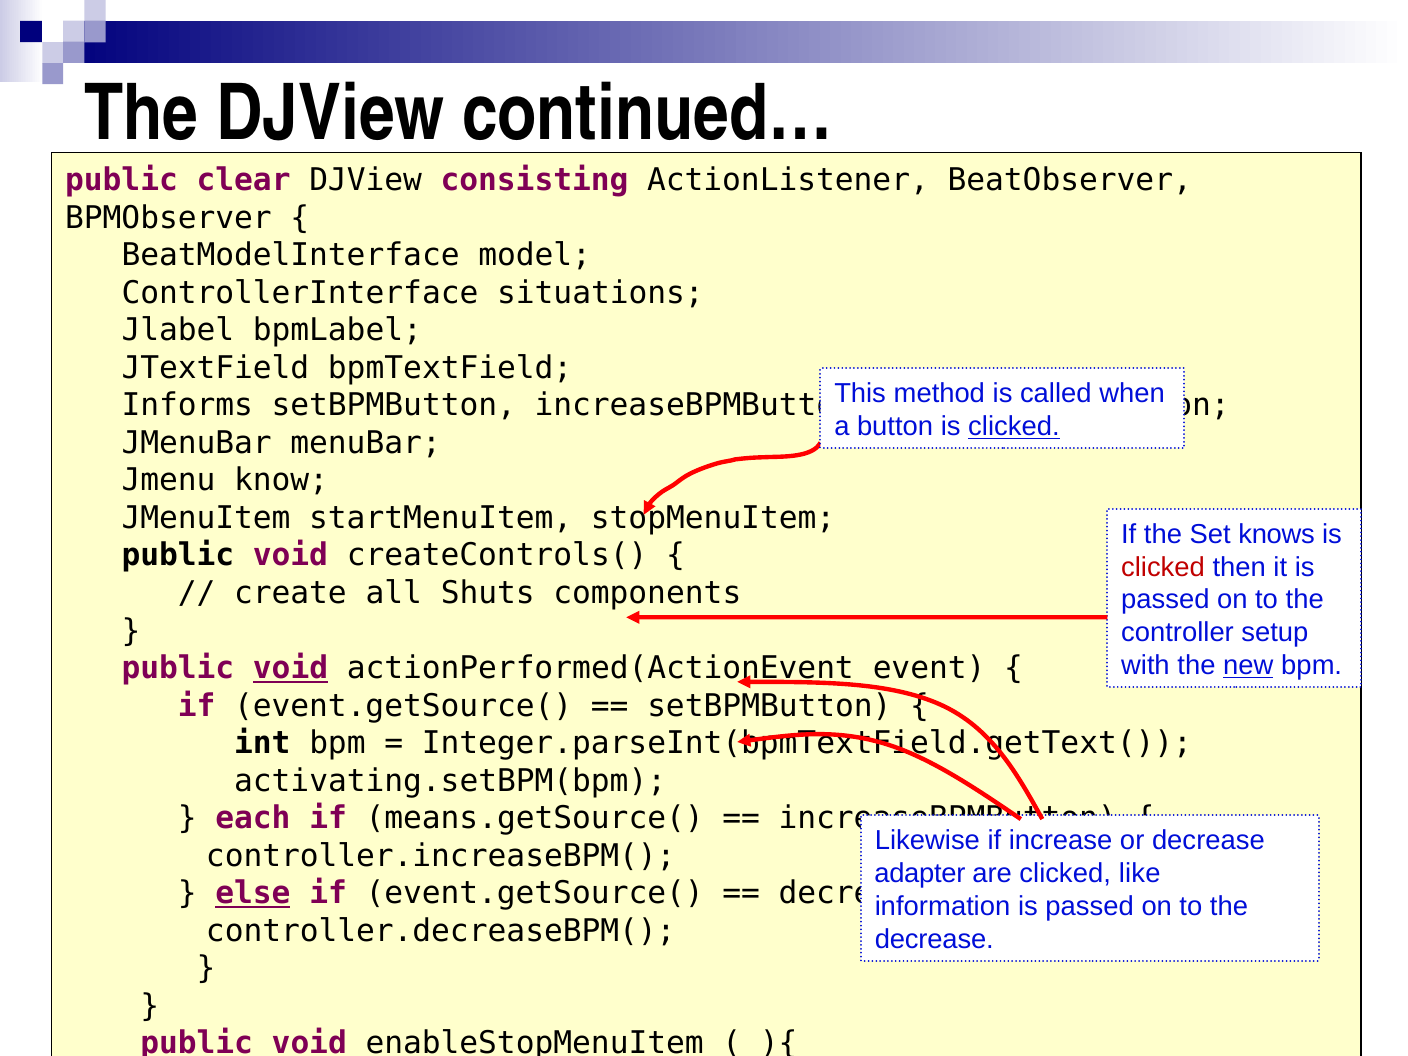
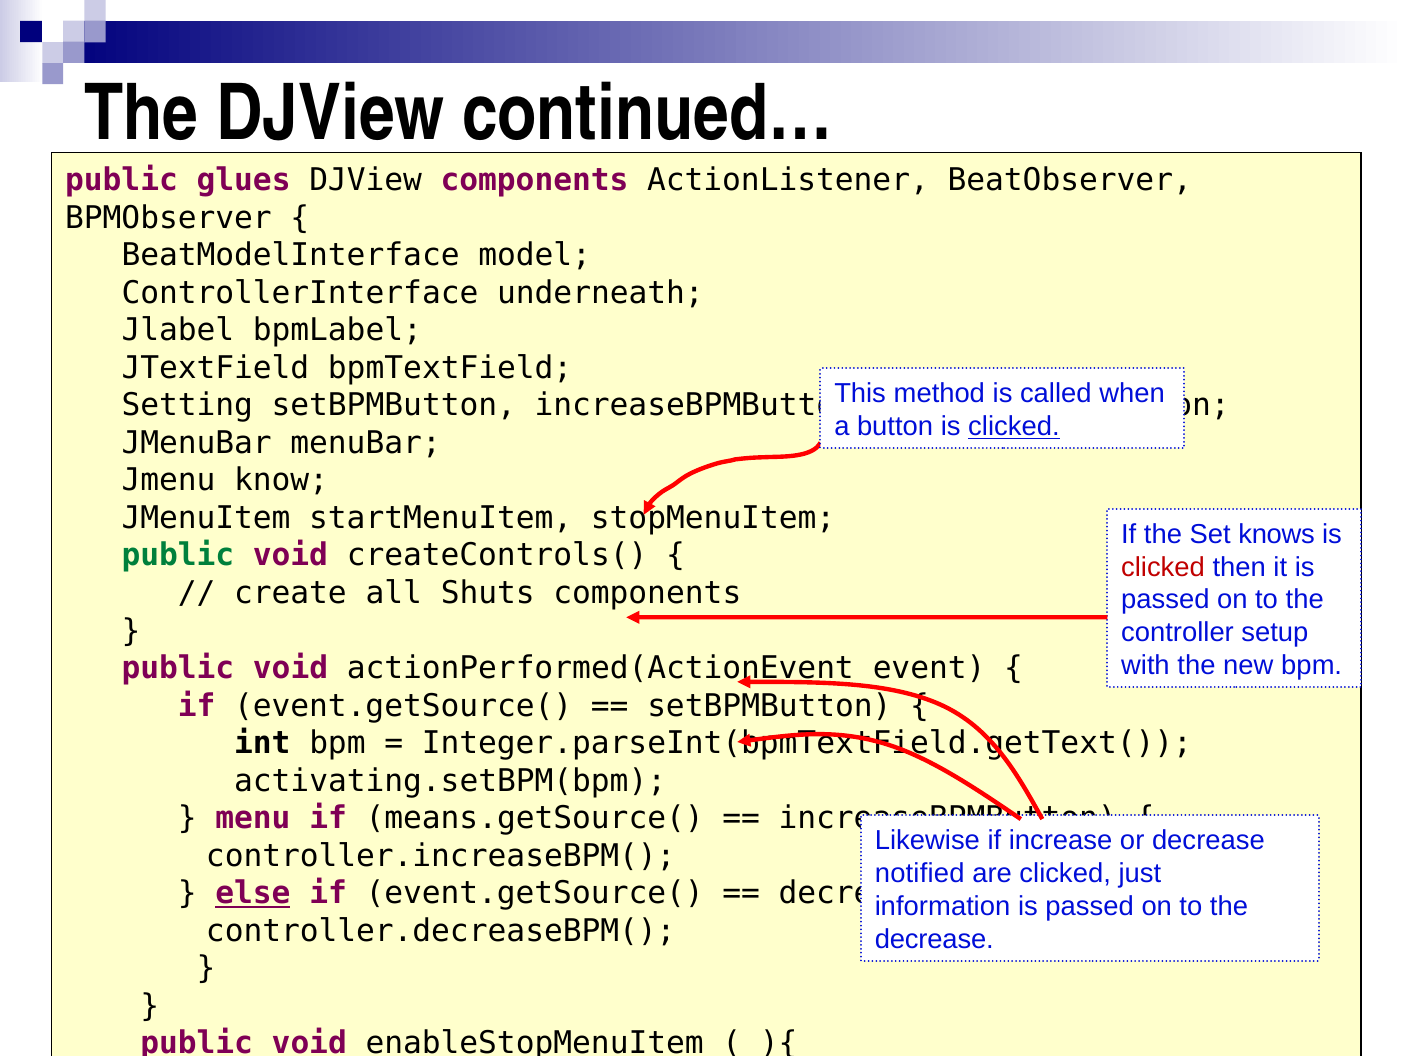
clear: clear -> glues
DJView consisting: consisting -> components
situations: situations -> underneath
Informs: Informs -> Setting
public at (178, 556) colour: black -> green
new underline: present -> none
void at (291, 668) underline: present -> none
each: each -> menu
adapter: adapter -> notified
like: like -> just
